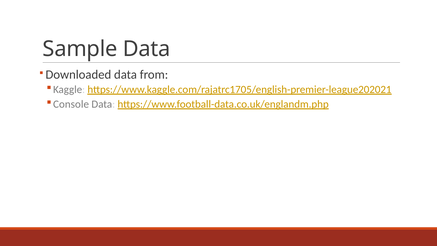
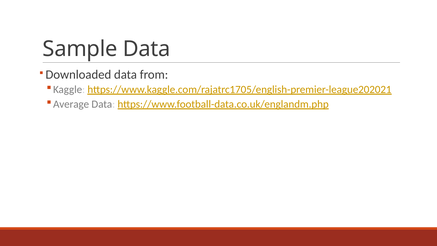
Console: Console -> Average
